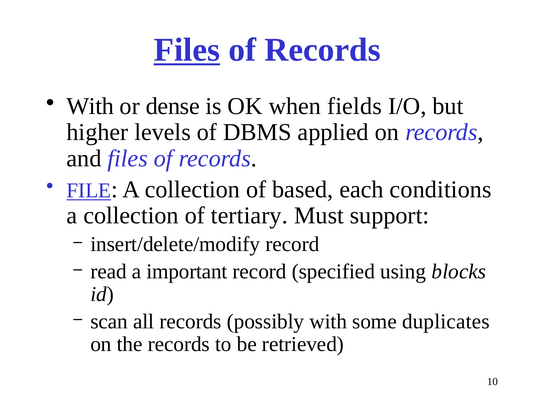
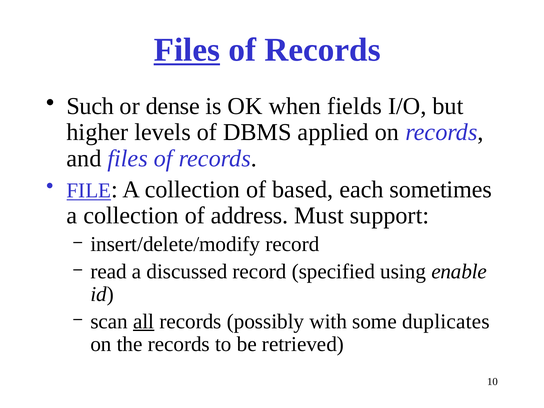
With at (90, 106): With -> Such
conditions: conditions -> sometimes
tertiary: tertiary -> address
important: important -> discussed
blocks: blocks -> enable
all underline: none -> present
